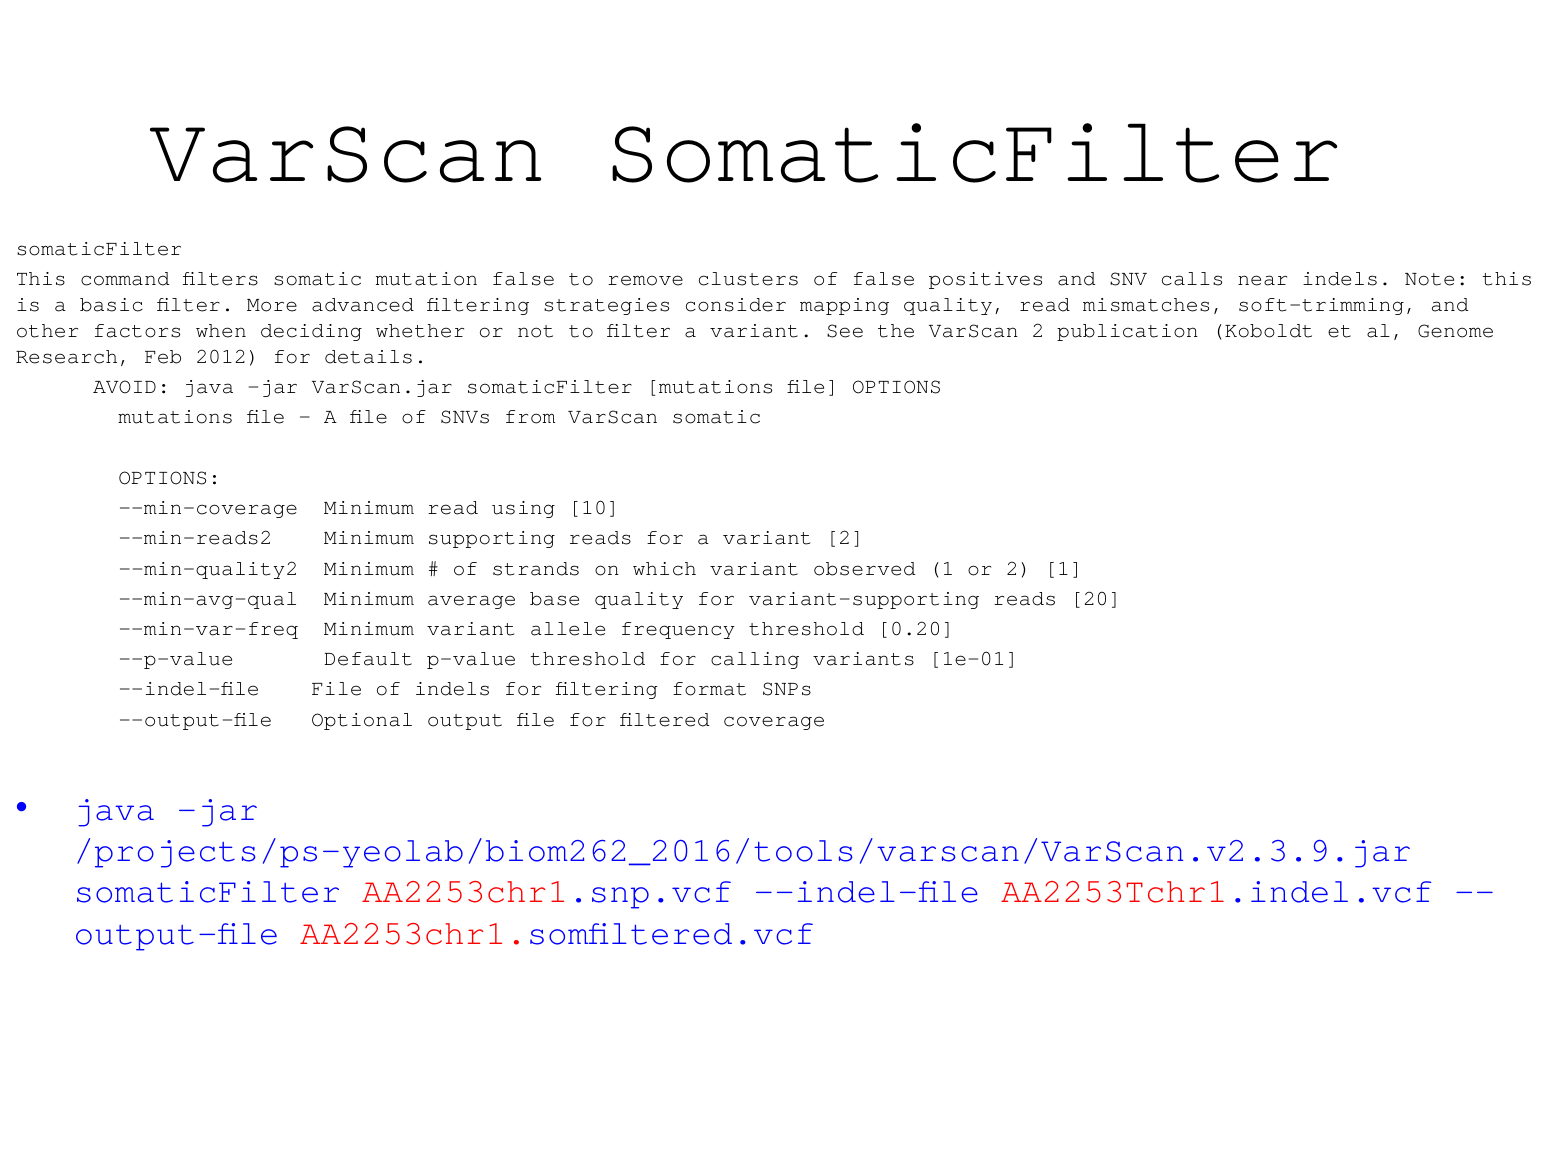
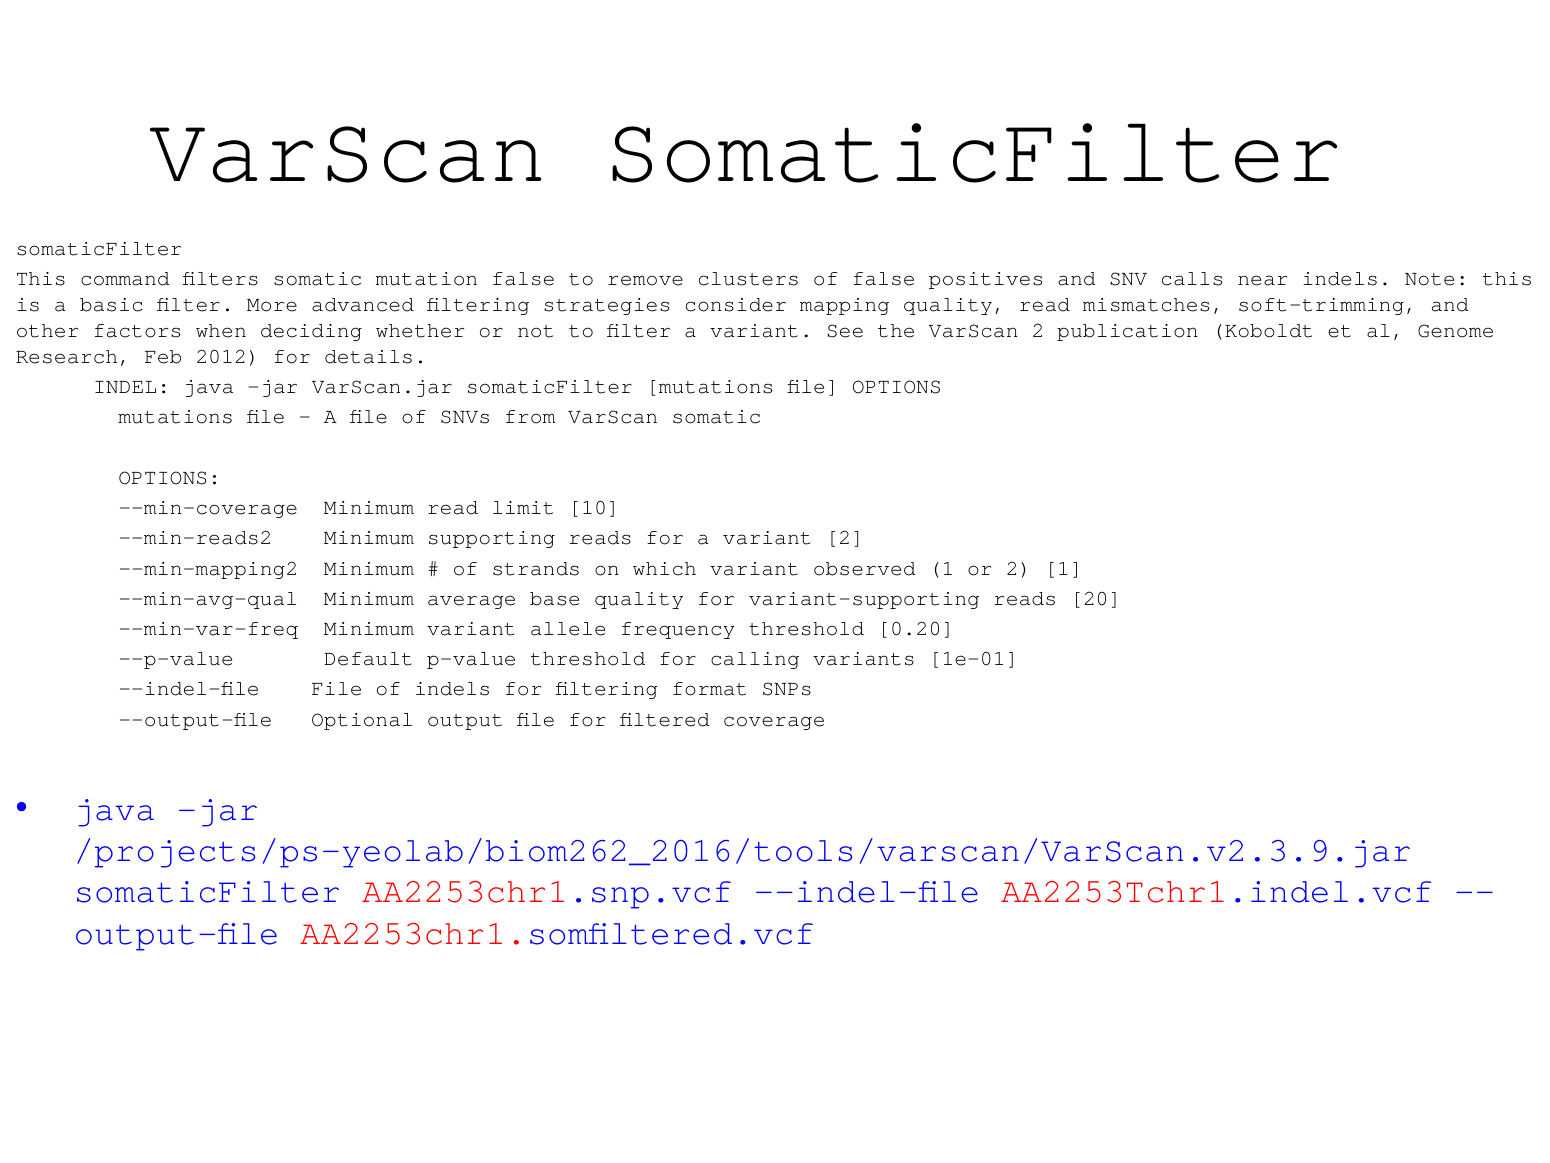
AVOID: AVOID -> INDEL
using: using -> limit
--min-quality2: --min-quality2 -> --min-mapping2
